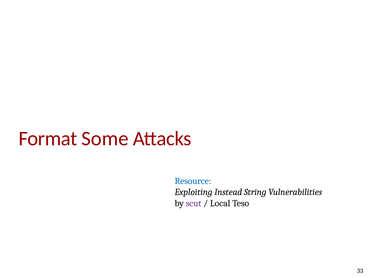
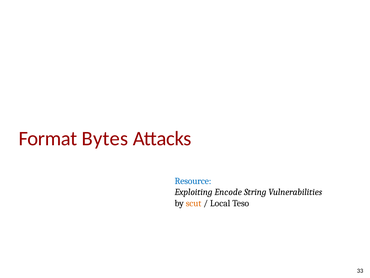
Some: Some -> Bytes
Instead: Instead -> Encode
scut colour: purple -> orange
